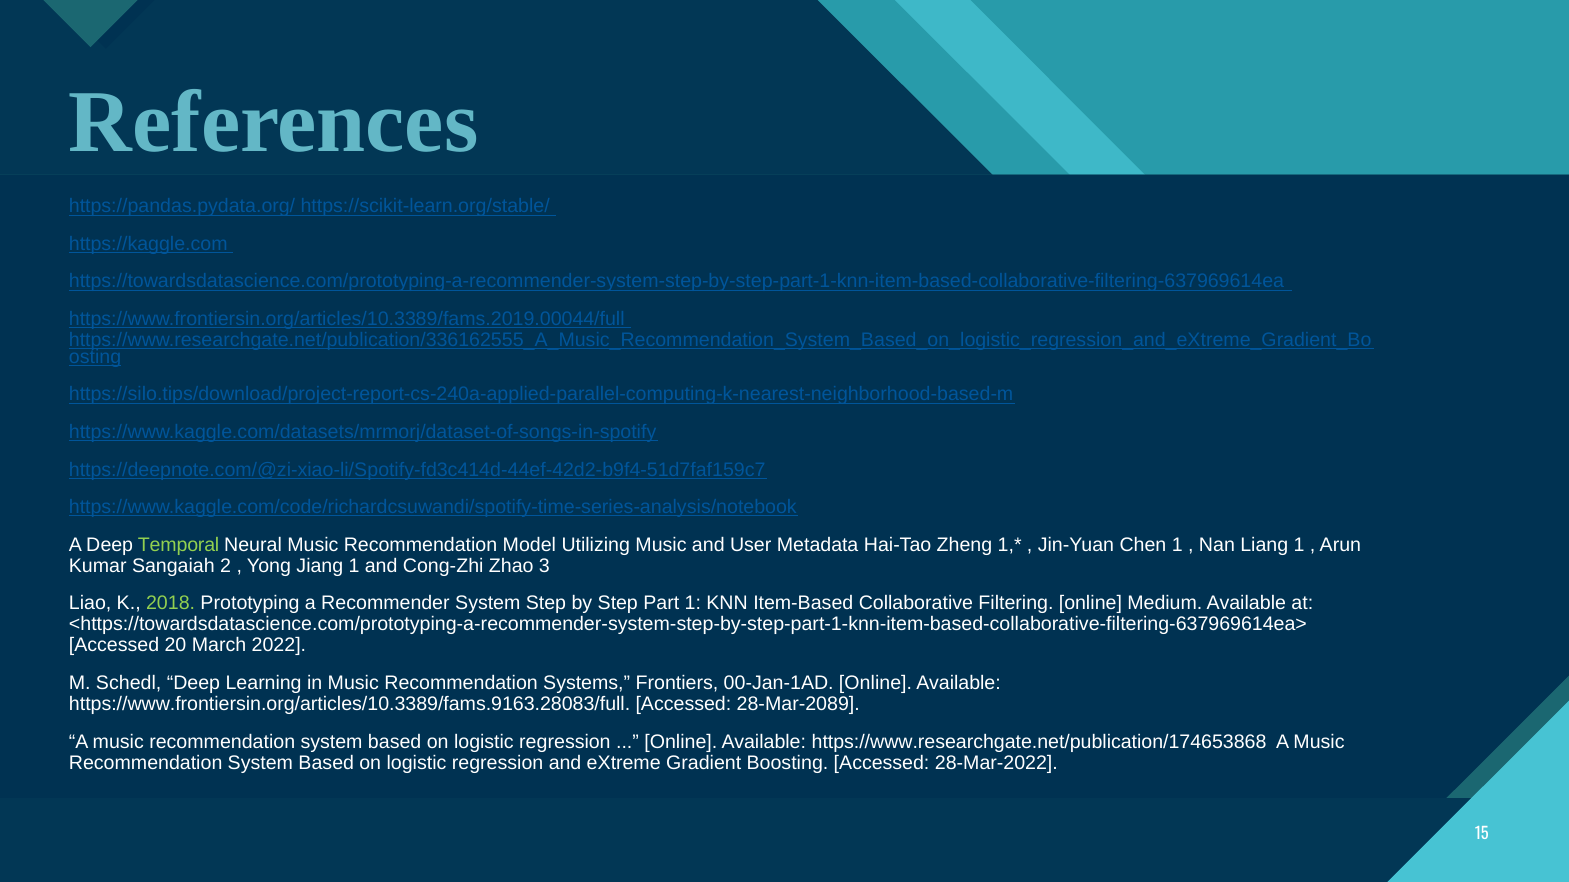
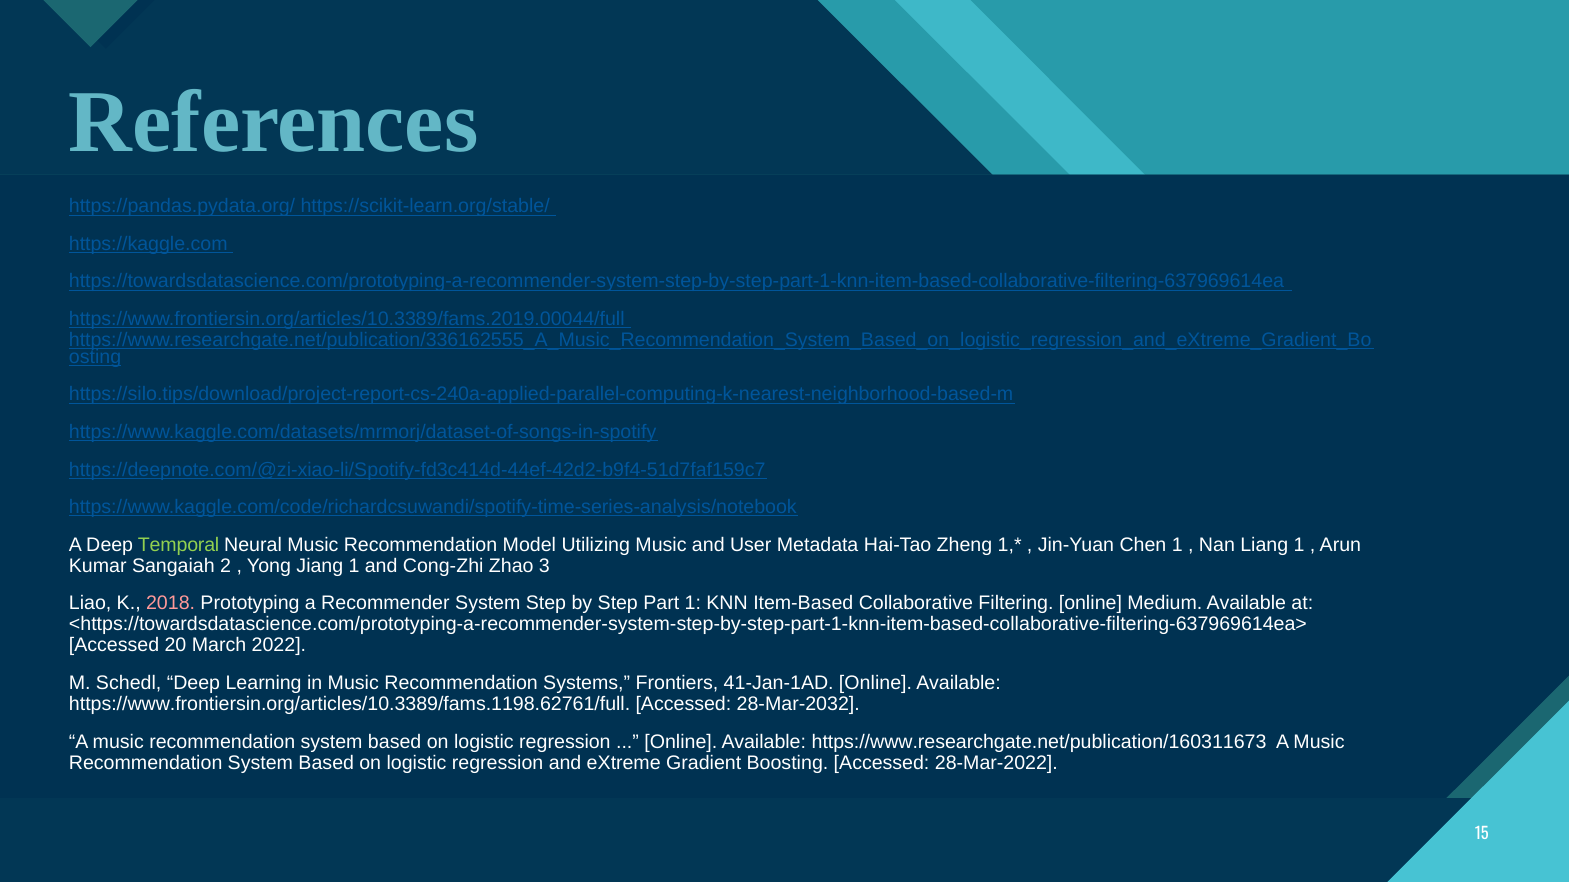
2018 colour: light green -> pink
00-Jan-1AD: 00-Jan-1AD -> 41-Jan-1AD
https://www.frontiersin.org/articles/10.3389/fams.9163.28083/full: https://www.frontiersin.org/articles/10.3389/fams.9163.28083/full -> https://www.frontiersin.org/articles/10.3389/fams.1198.62761/full
28-Mar-2089: 28-Mar-2089 -> 28-Mar-2032
https://www.researchgate.net/publication/174653868: https://www.researchgate.net/publication/174653868 -> https://www.researchgate.net/publication/160311673
